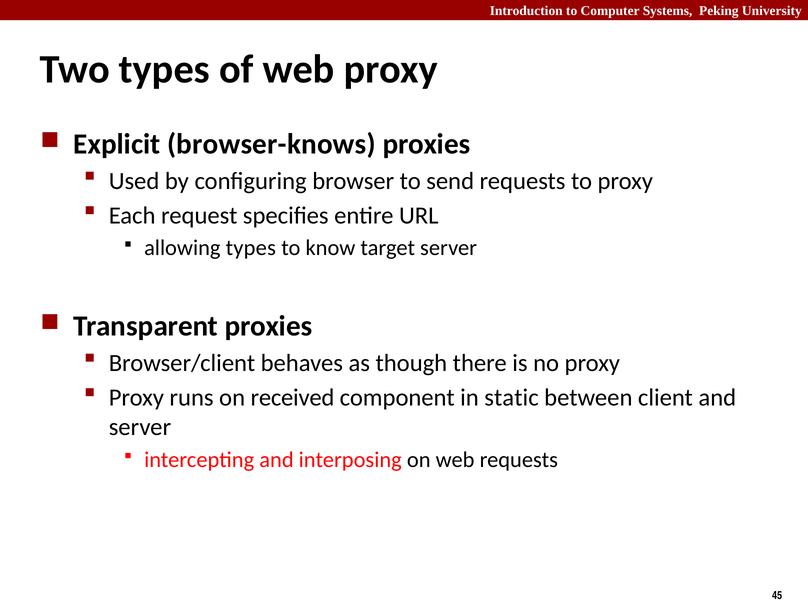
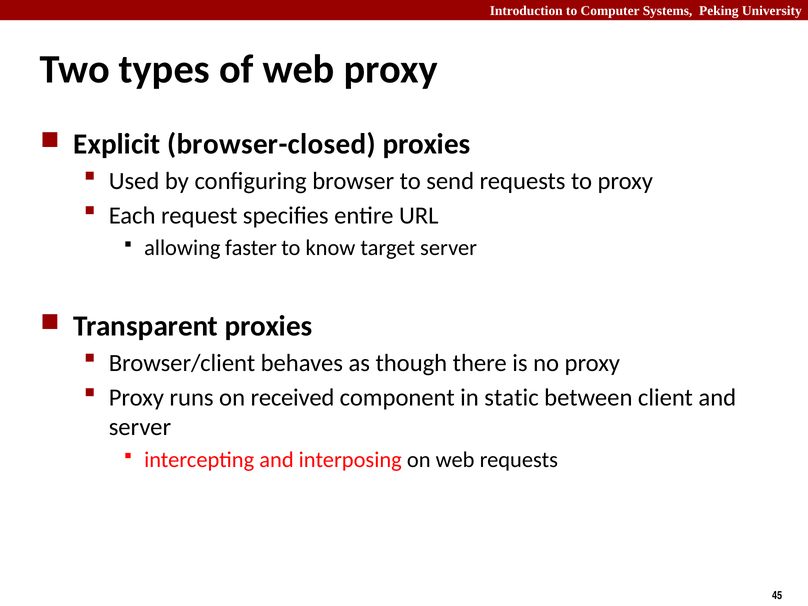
browser-knows: browser-knows -> browser-closed
allowing types: types -> faster
